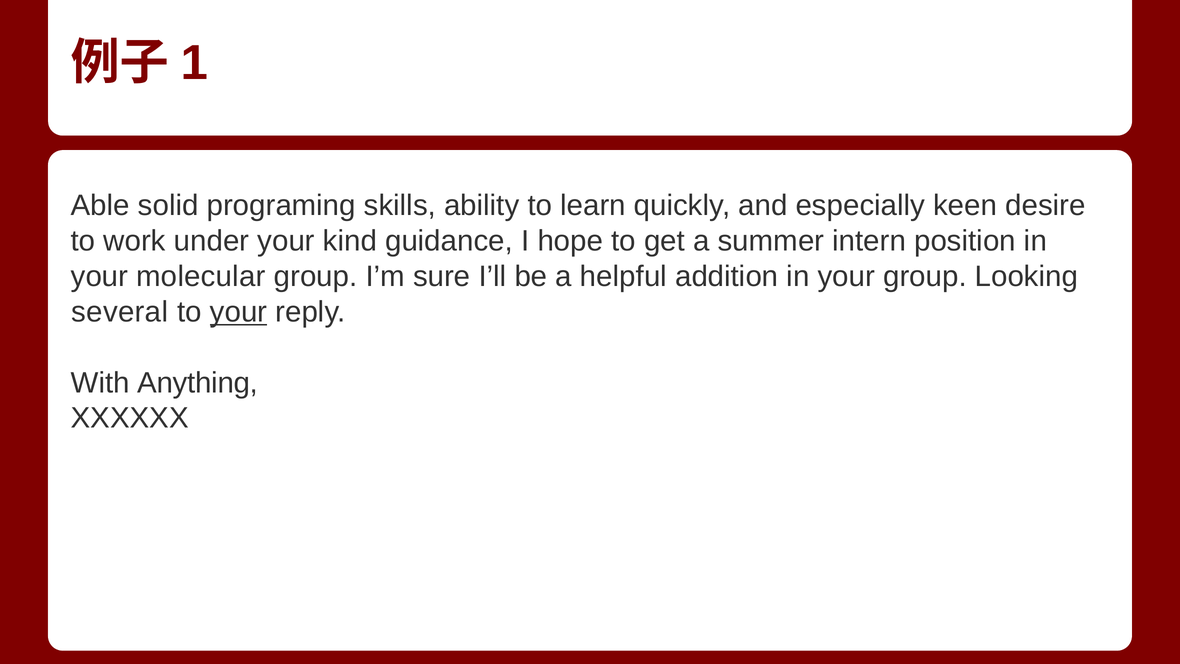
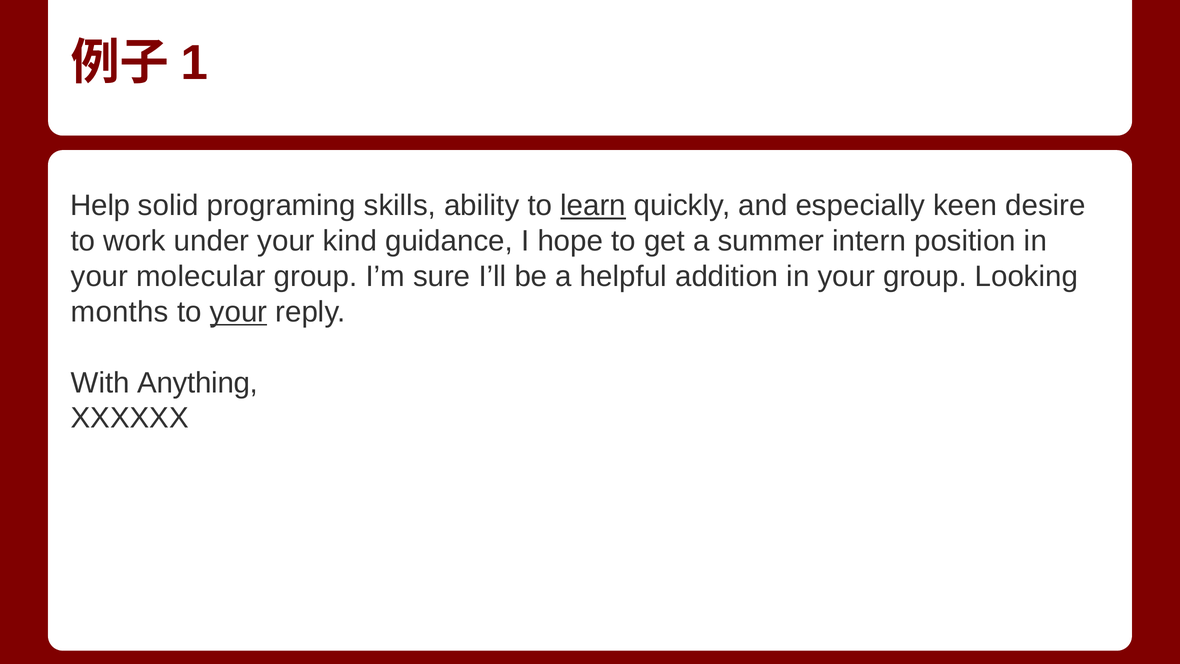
Able: Able -> Help
learn underline: none -> present
several: several -> months
